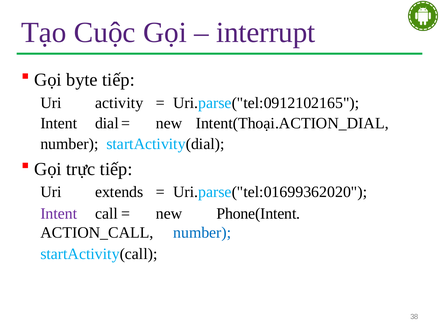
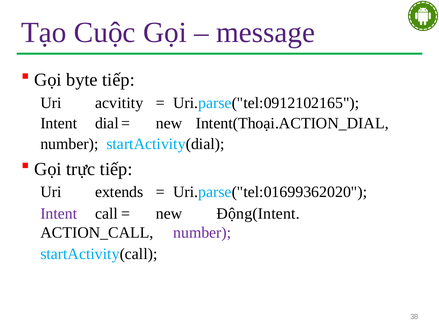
interrupt: interrupt -> message
activity: activity -> acvitity
Phone(Intent: Phone(Intent -> Động(Intent
number at (202, 233) colour: blue -> purple
